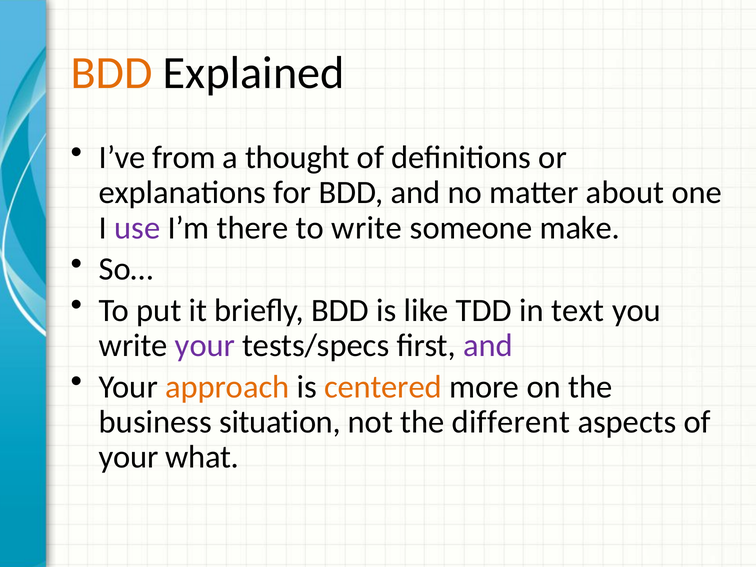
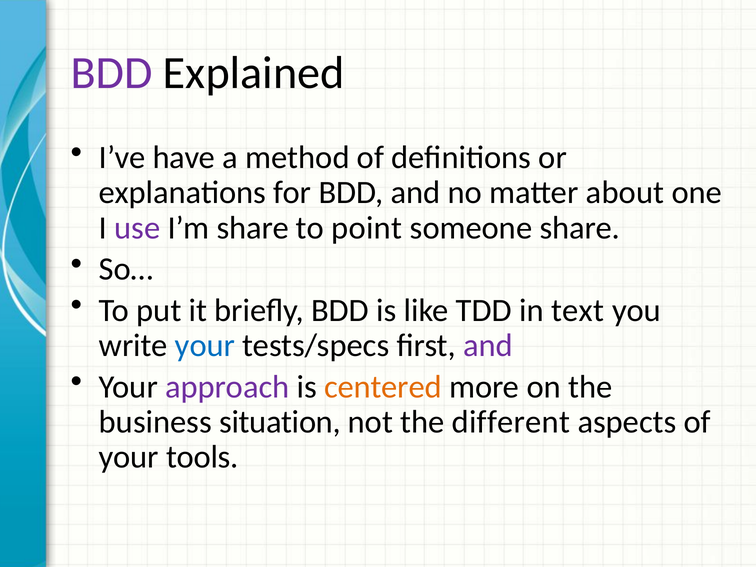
BDD at (112, 73) colour: orange -> purple
from: from -> have
thought: thought -> method
I’m there: there -> share
to write: write -> point
someone make: make -> share
your at (205, 346) colour: purple -> blue
approach colour: orange -> purple
what: what -> tools
